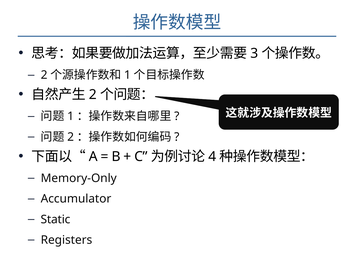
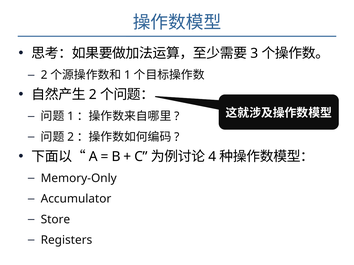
Static: Static -> Store
